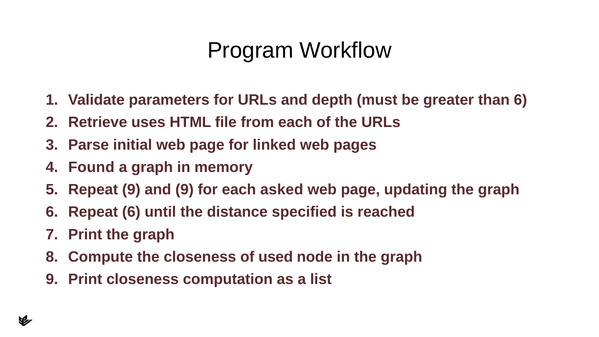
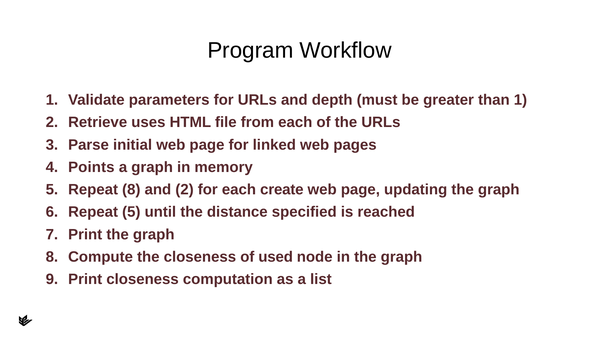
than 6: 6 -> 1
Found: Found -> Points
Repeat 9: 9 -> 8
and 9: 9 -> 2
asked: asked -> create
Repeat 6: 6 -> 5
